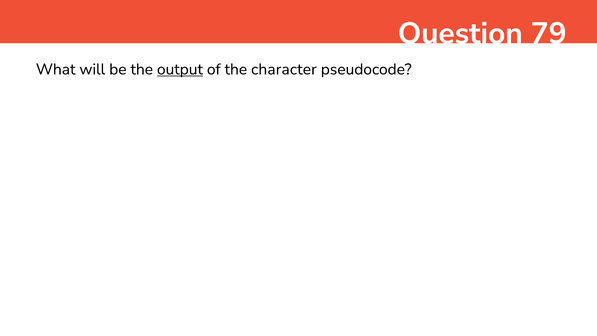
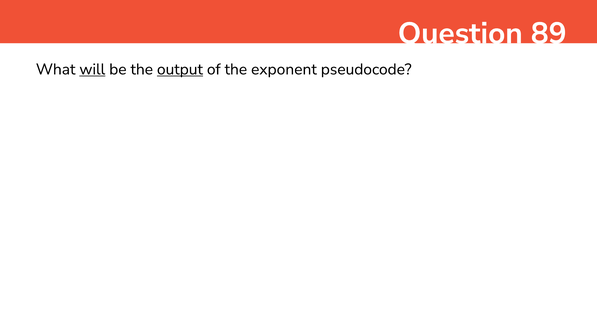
79: 79 -> 89
will underline: none -> present
character: character -> exponent
